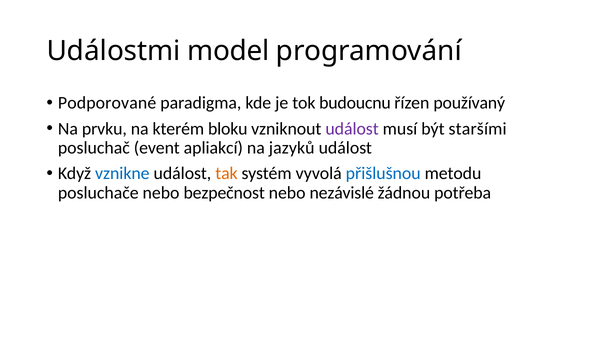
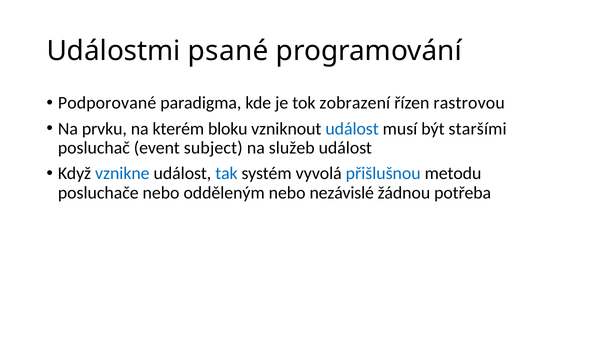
model: model -> psané
budoucnu: budoucnu -> zobrazení
používaný: používaný -> rastrovou
událost at (352, 129) colour: purple -> blue
apliakcí: apliakcí -> subject
jazyků: jazyků -> služeb
tak colour: orange -> blue
bezpečnost: bezpečnost -> odděleným
